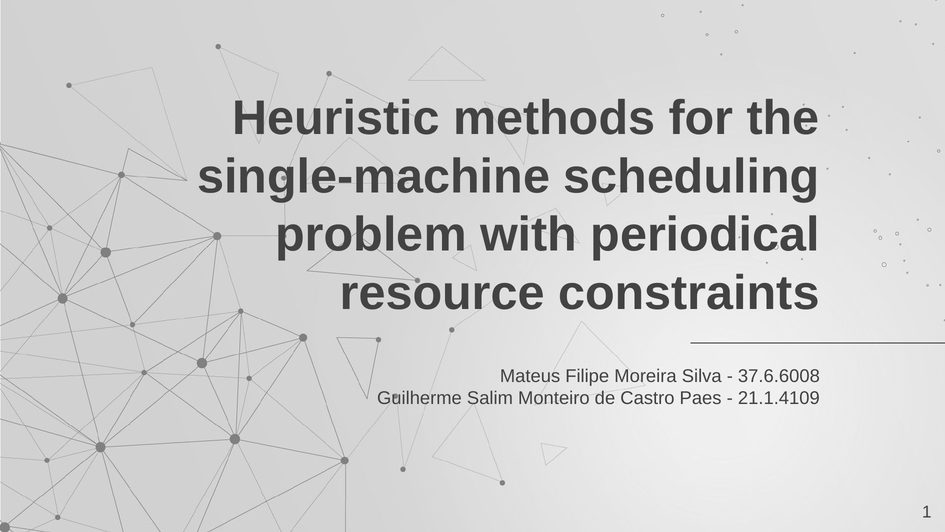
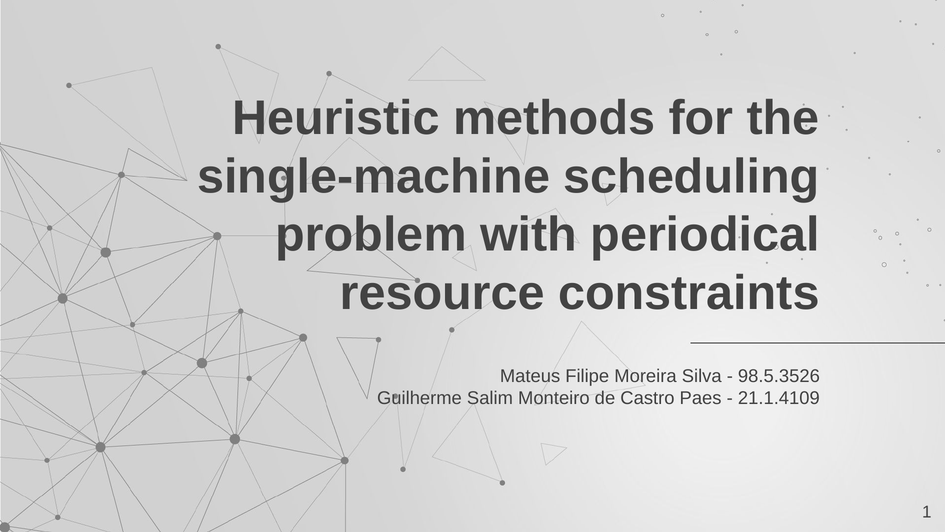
37.6.6008: 37.6.6008 -> 98.5.3526
